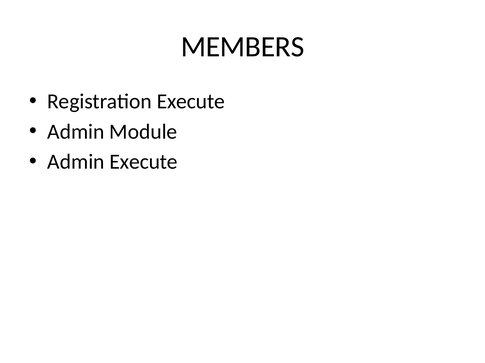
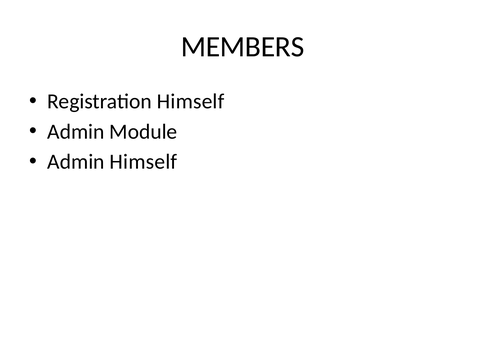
Registration Execute: Execute -> Himself
Admin Execute: Execute -> Himself
